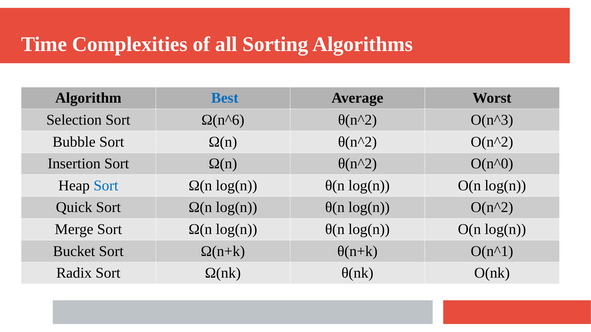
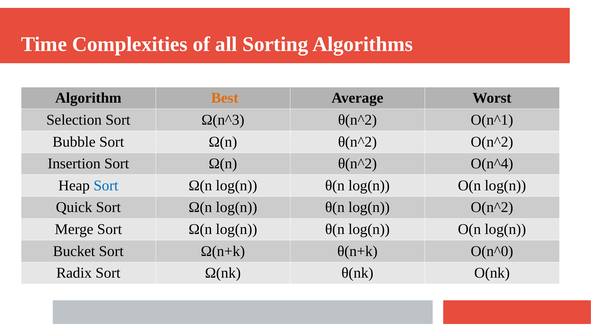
Best colour: blue -> orange
Ω(n^6: Ω(n^6 -> Ω(n^3
O(n^3: O(n^3 -> O(n^1
O(n^0: O(n^0 -> O(n^4
O(n^1: O(n^1 -> O(n^0
